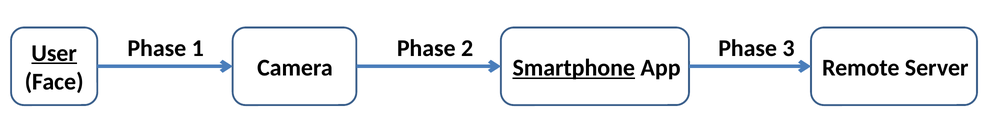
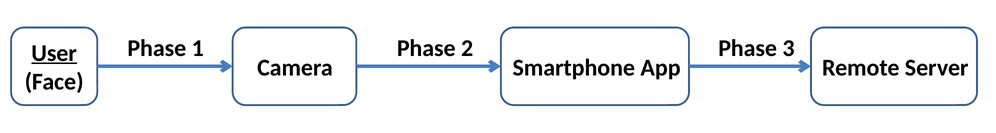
Smartphone underline: present -> none
